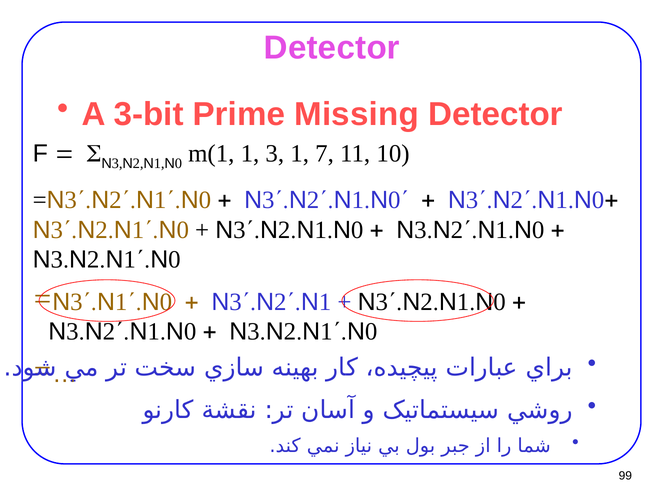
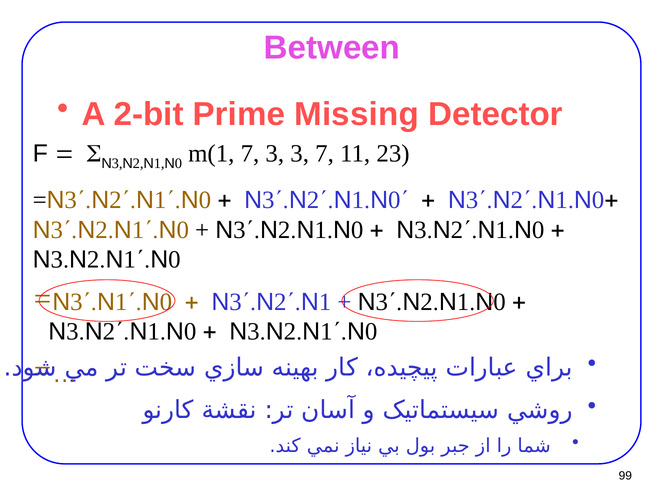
Detector at (332, 48): Detector -> Between
3-bit: 3-bit -> 2-bit
m(1 1: 1 -> 7
3 1: 1 -> 3
10: 10 -> 23
